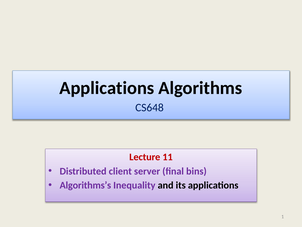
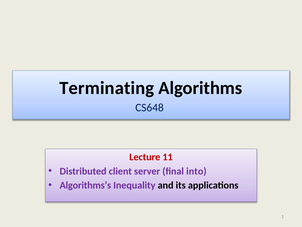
Applications at (107, 88): Applications -> Terminating
bins: bins -> into
